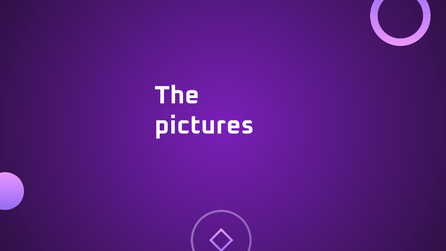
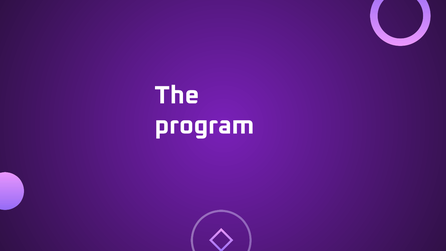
pictures: pictures -> program
